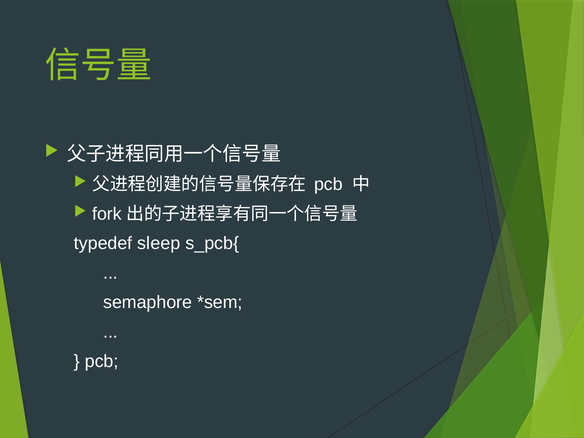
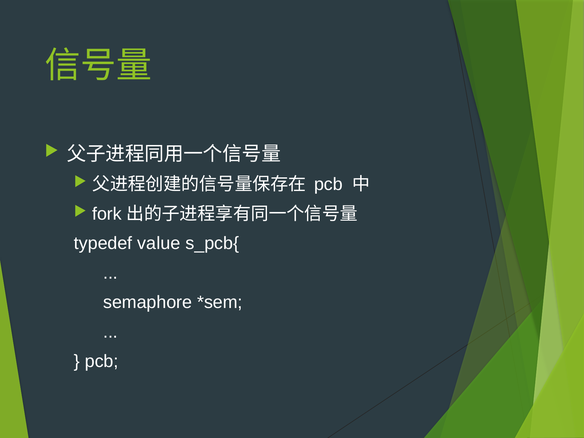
sleep: sleep -> value
